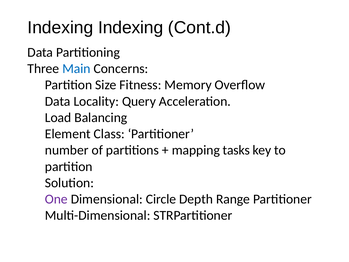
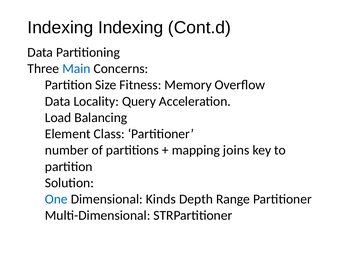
tasks: tasks -> joins
One colour: purple -> blue
Circle: Circle -> Kinds
